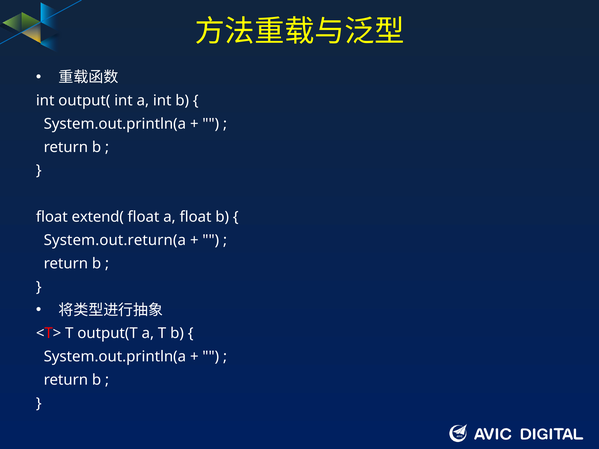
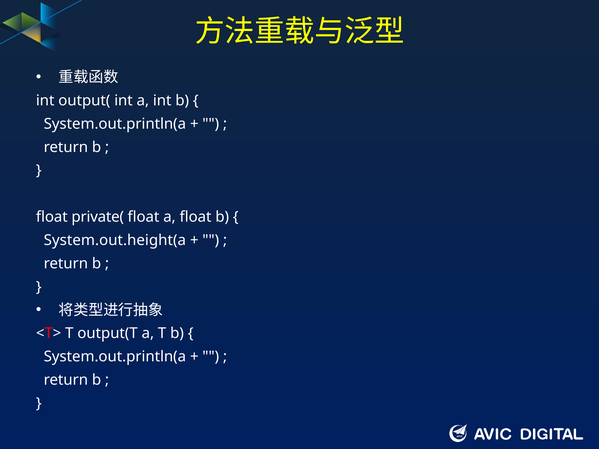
extend(: extend( -> private(
System.out.return(a: System.out.return(a -> System.out.height(a
